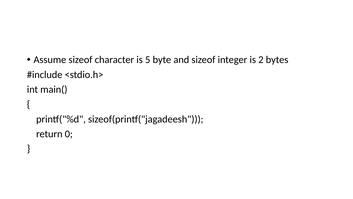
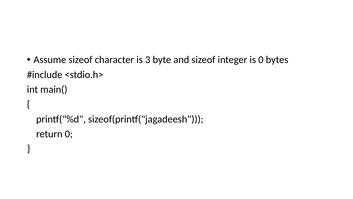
5: 5 -> 3
is 2: 2 -> 0
